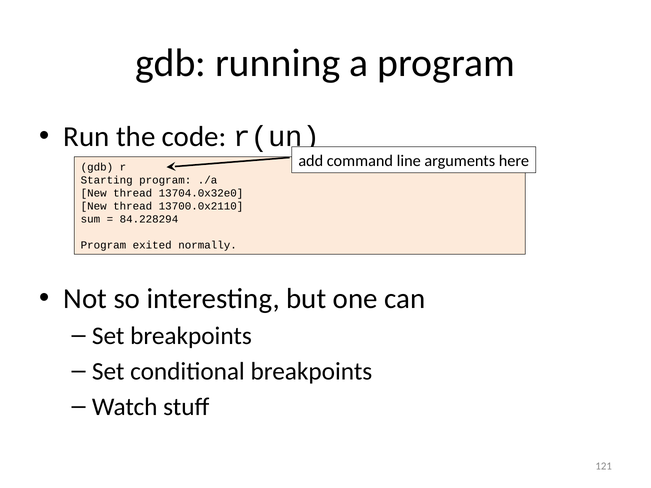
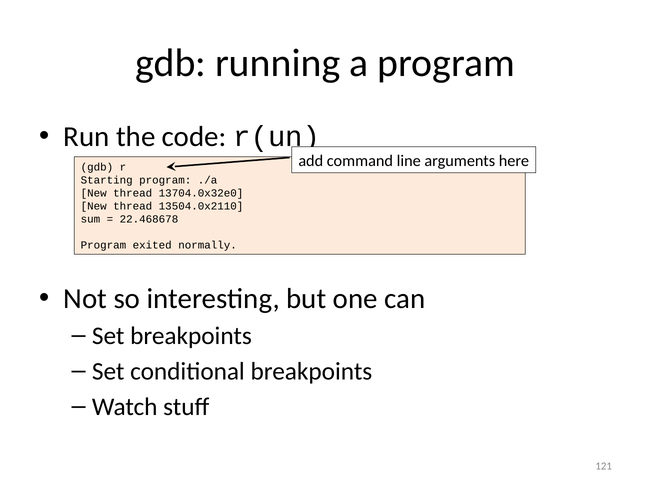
13700.0x2110: 13700.0x2110 -> 13504.0x2110
84.228294: 84.228294 -> 22.468678
